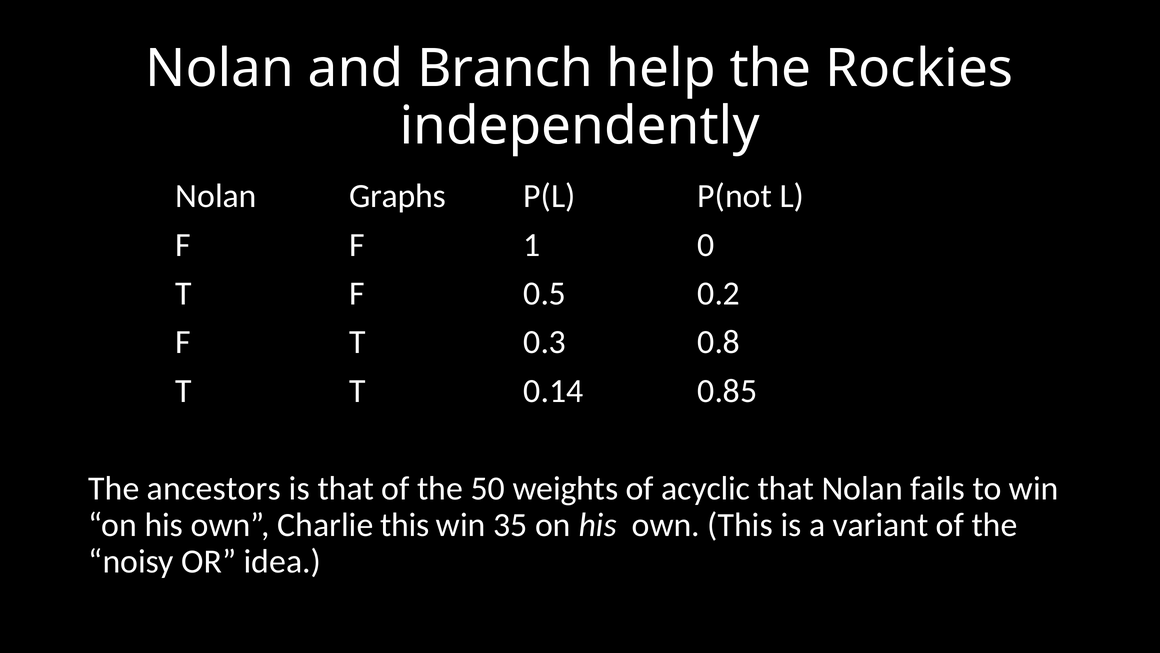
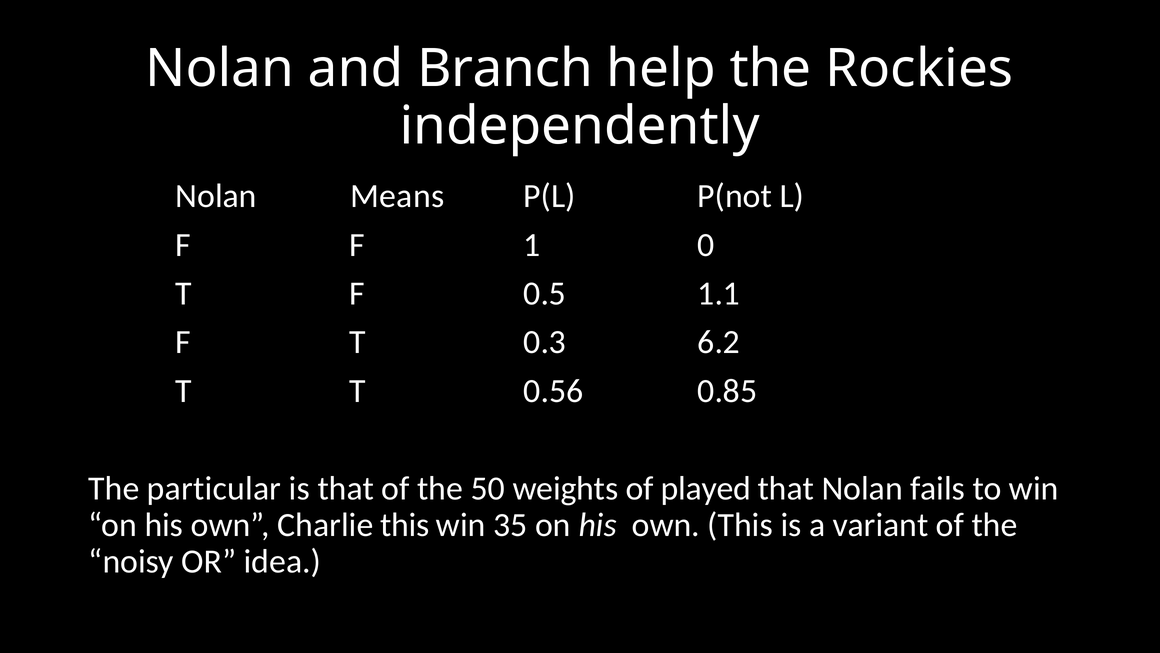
Graphs: Graphs -> Means
0.2: 0.2 -> 1.1
0.8: 0.8 -> 6.2
0.14: 0.14 -> 0.56
ancestors: ancestors -> particular
acyclic: acyclic -> played
